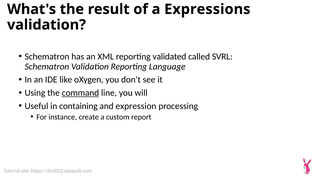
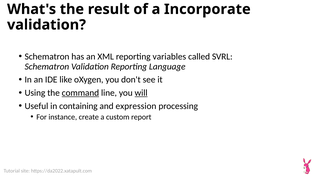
Expressions: Expressions -> Incorporate
validated: validated -> variables
will underline: none -> present
